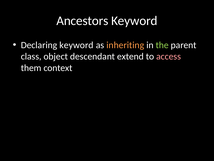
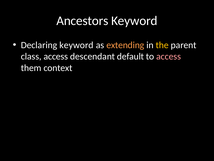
inheriting: inheriting -> extending
the colour: light green -> yellow
class object: object -> access
extend: extend -> default
